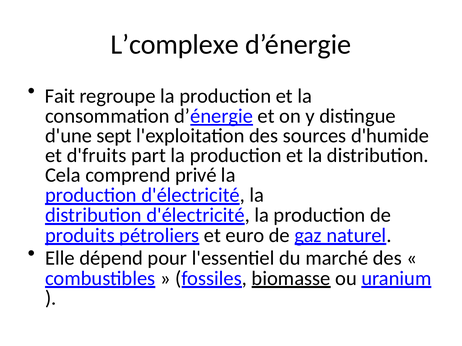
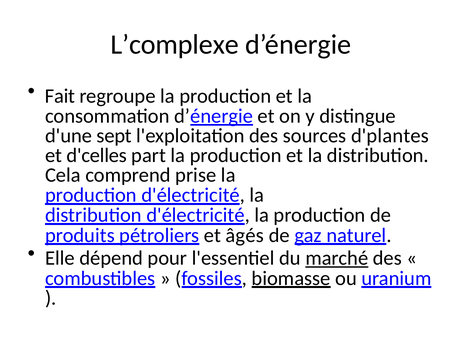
d'humide: d'humide -> d'plantes
d'fruits: d'fruits -> d'celles
privé: privé -> prise
euro: euro -> âgés
marché underline: none -> present
